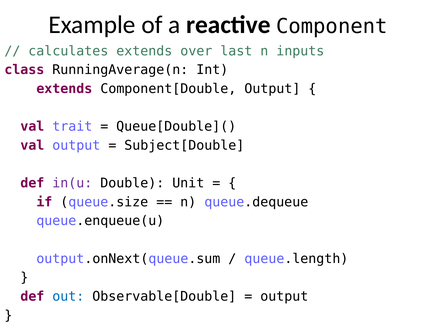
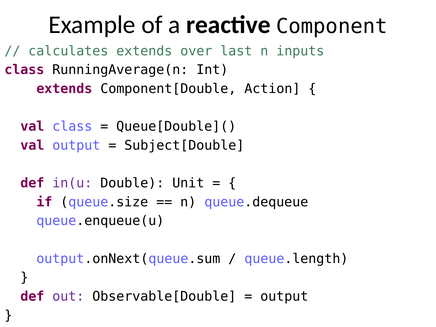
Component[Double Output: Output -> Action
val trait: trait -> class
out colour: blue -> purple
